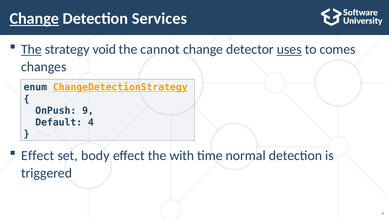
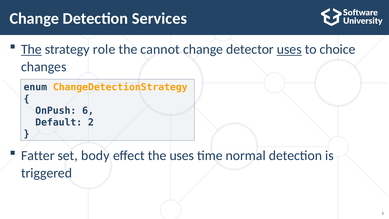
Change at (34, 18) underline: present -> none
void: void -> role
comes: comes -> choice
ChangeDetectionStrategy underline: present -> none
9: 9 -> 6
4: 4 -> 2
Effect at (38, 156): Effect -> Fatter
the with: with -> uses
